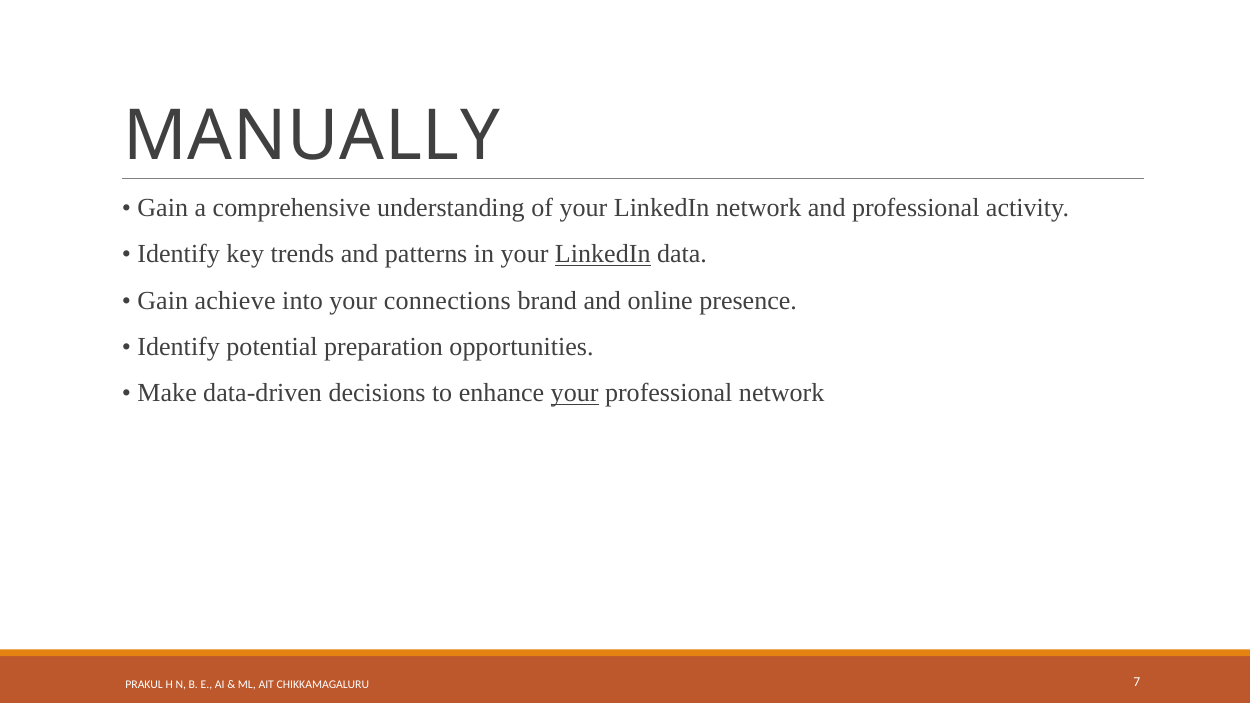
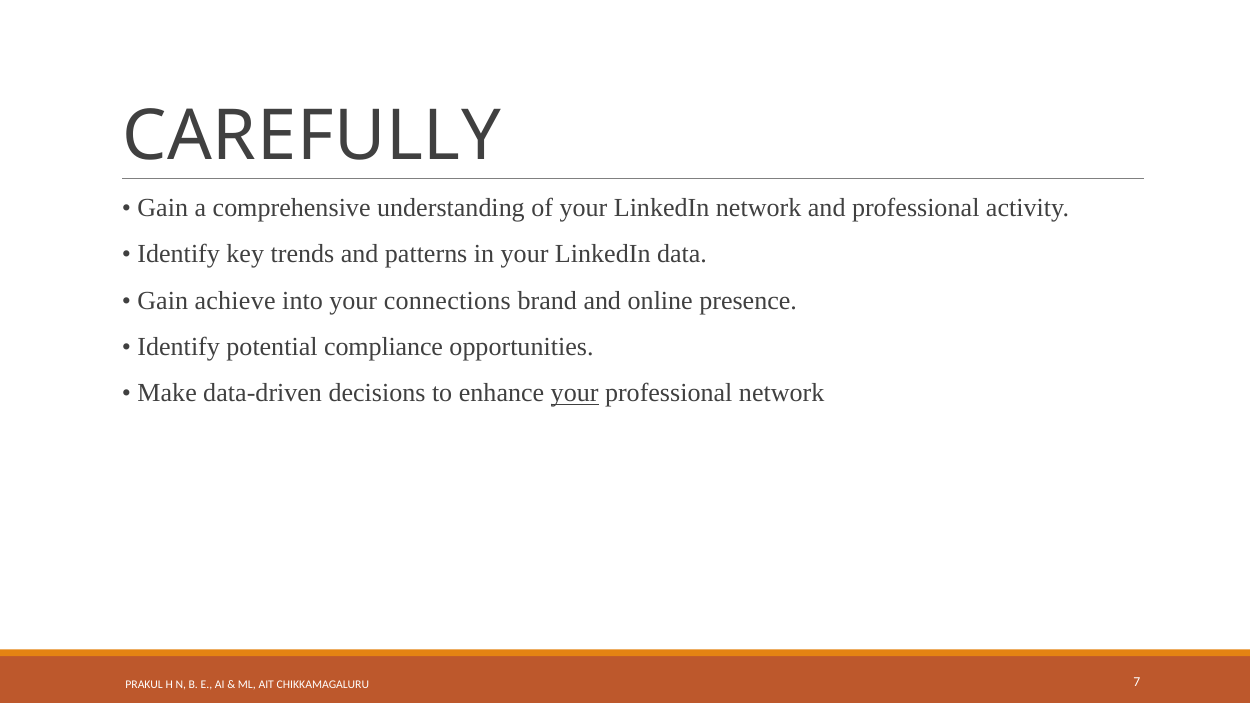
MANUALLY: MANUALLY -> CAREFULLY
LinkedIn at (603, 254) underline: present -> none
preparation: preparation -> compliance
